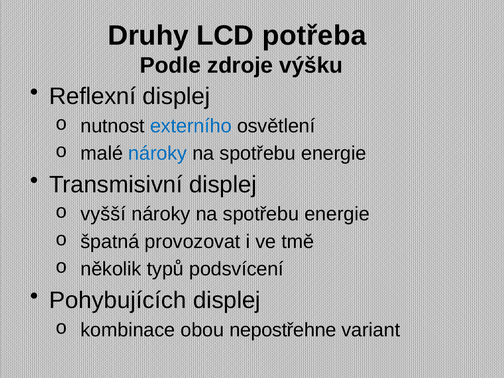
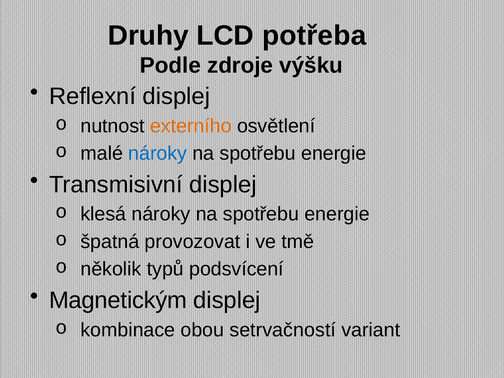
externího colour: blue -> orange
vyšší: vyšší -> klesá
Pohybujících: Pohybujících -> Magnetickým
nepostřehne: nepostřehne -> setrvačností
